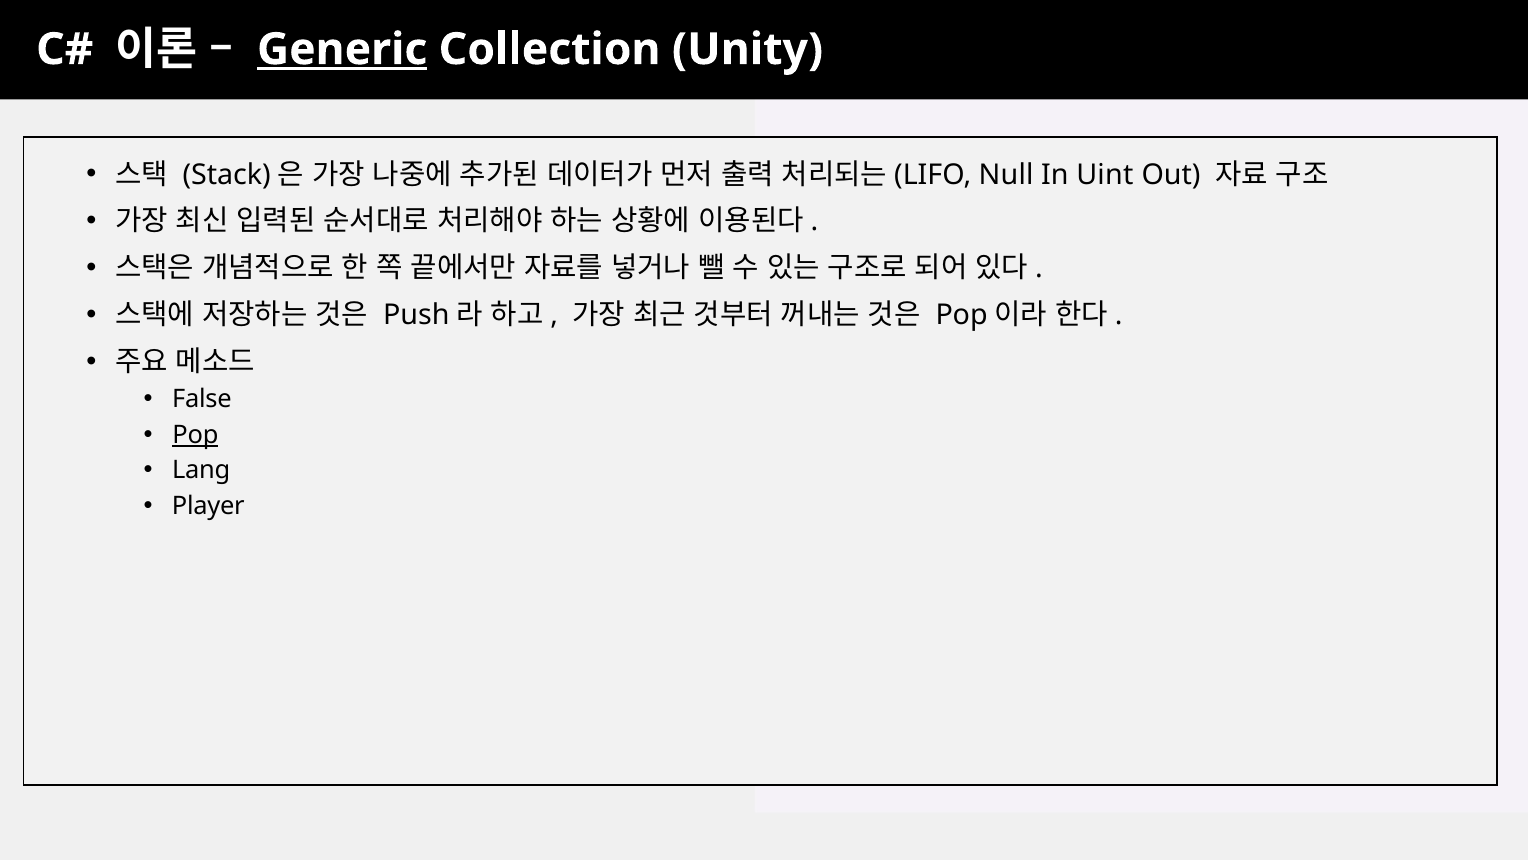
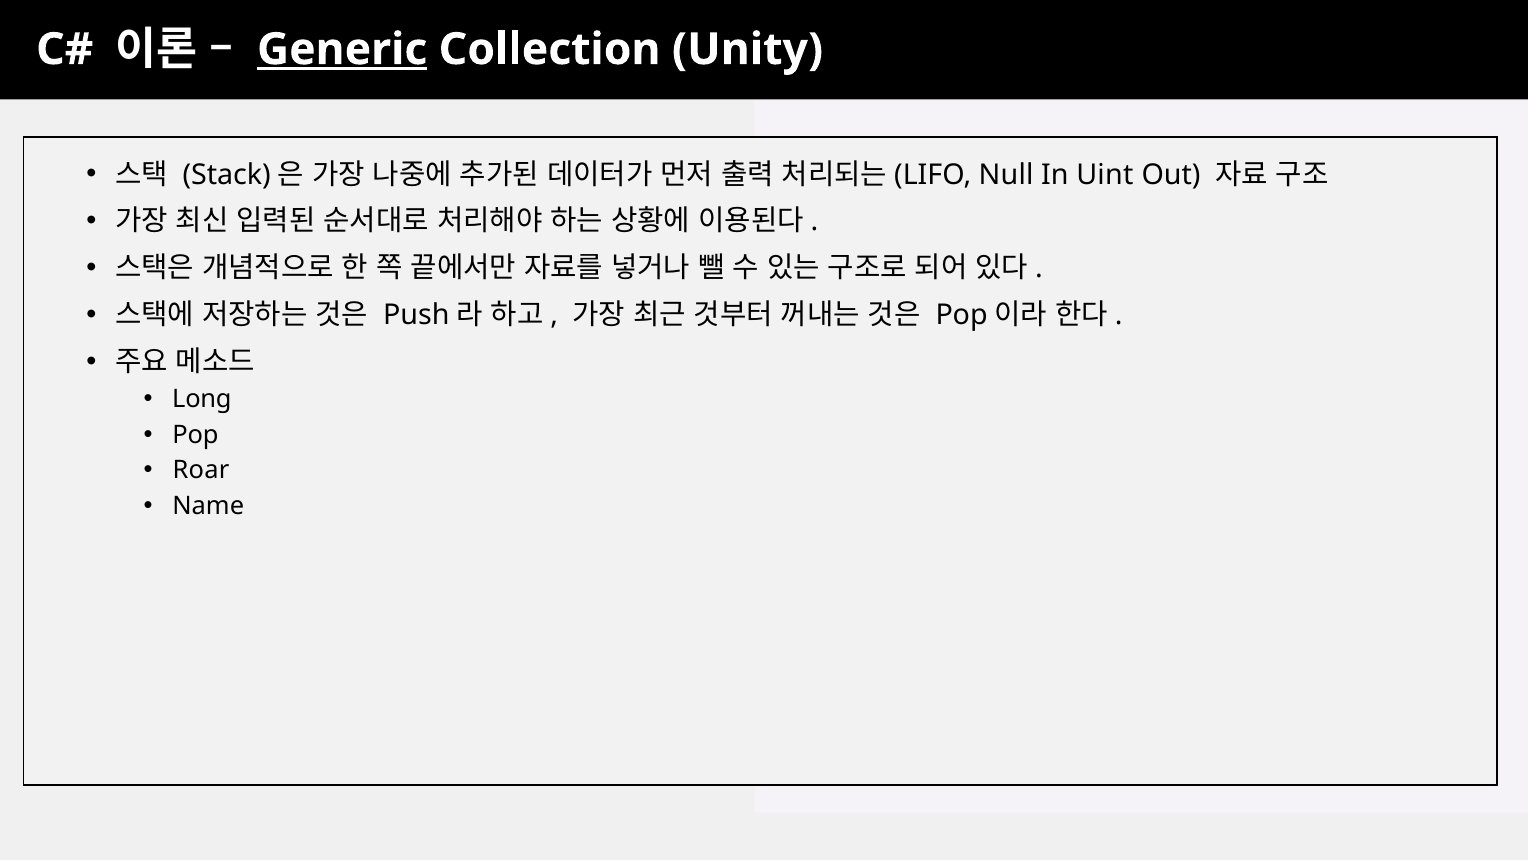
False: False -> Long
Pop underline: present -> none
Lang: Lang -> Roar
Player: Player -> Name
